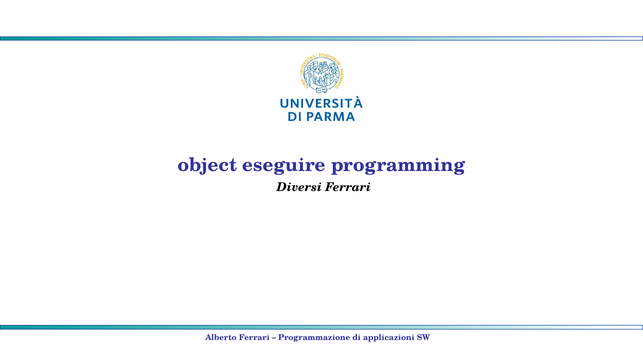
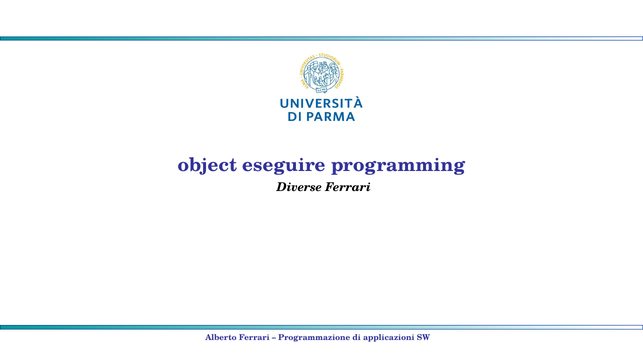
Diversi: Diversi -> Diverse
